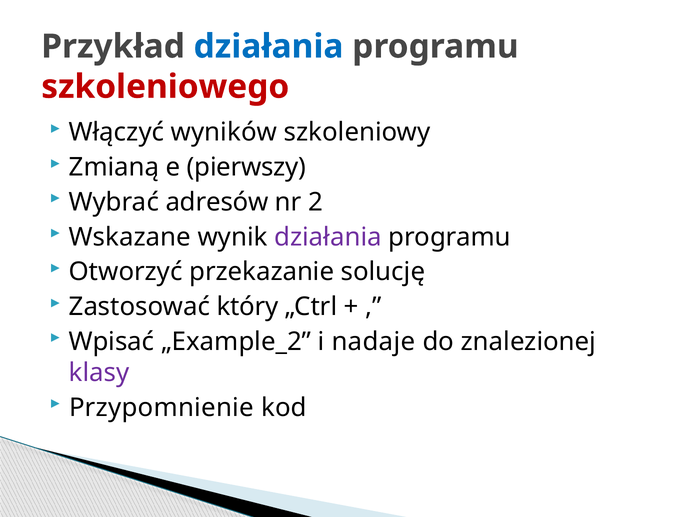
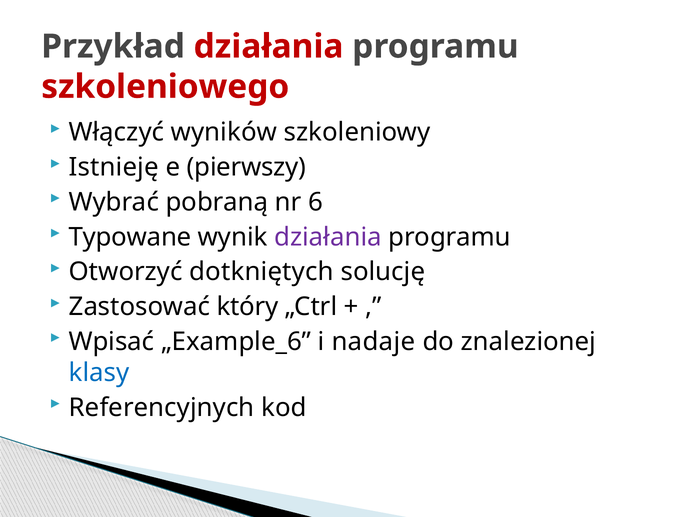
działania at (269, 47) colour: blue -> red
Zmianą: Zmianą -> Istnieję
adresów: adresów -> pobraną
2: 2 -> 6
Wskazane: Wskazane -> Typowane
przekazanie: przekazanie -> dotkniętych
„Example_2: „Example_2 -> „Example_6
klasy colour: purple -> blue
Przypomnienie: Przypomnienie -> Referencyjnych
